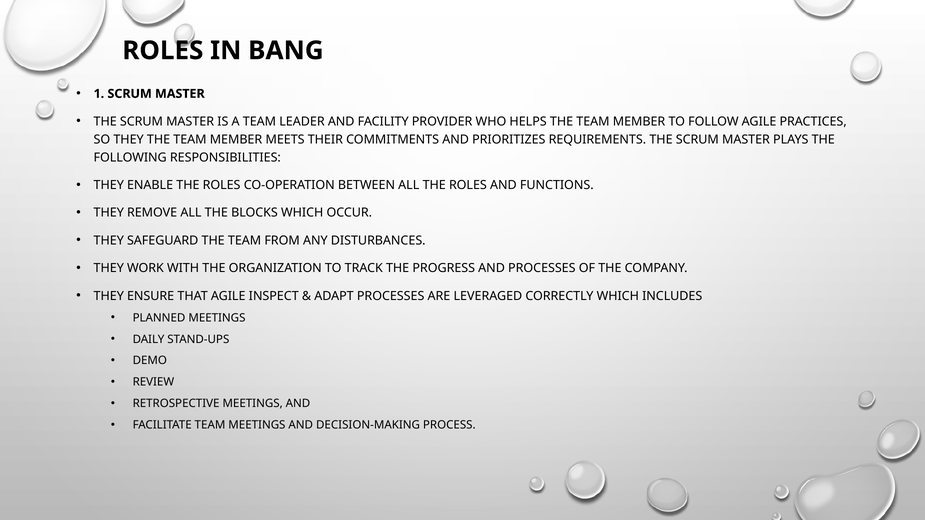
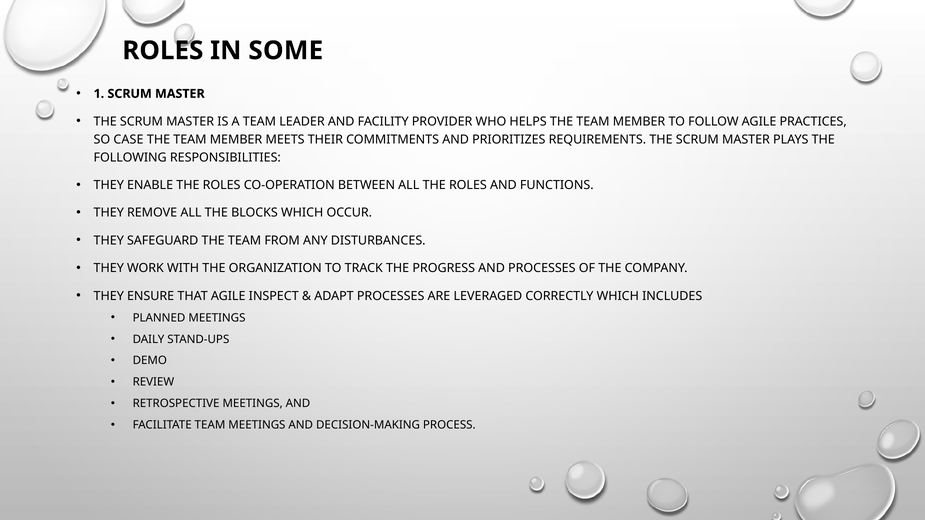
BANG: BANG -> SOME
SO THEY: THEY -> CASE
